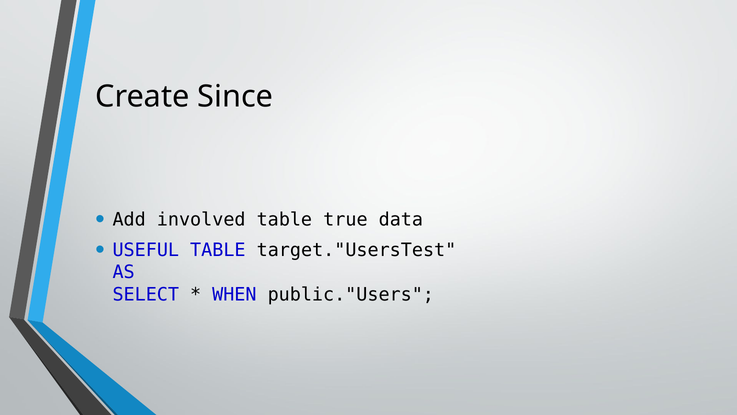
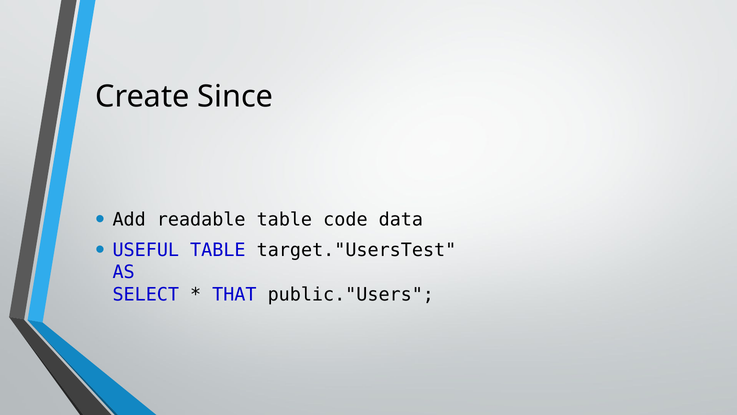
involved: involved -> readable
true: true -> code
WHEN: WHEN -> THAT
